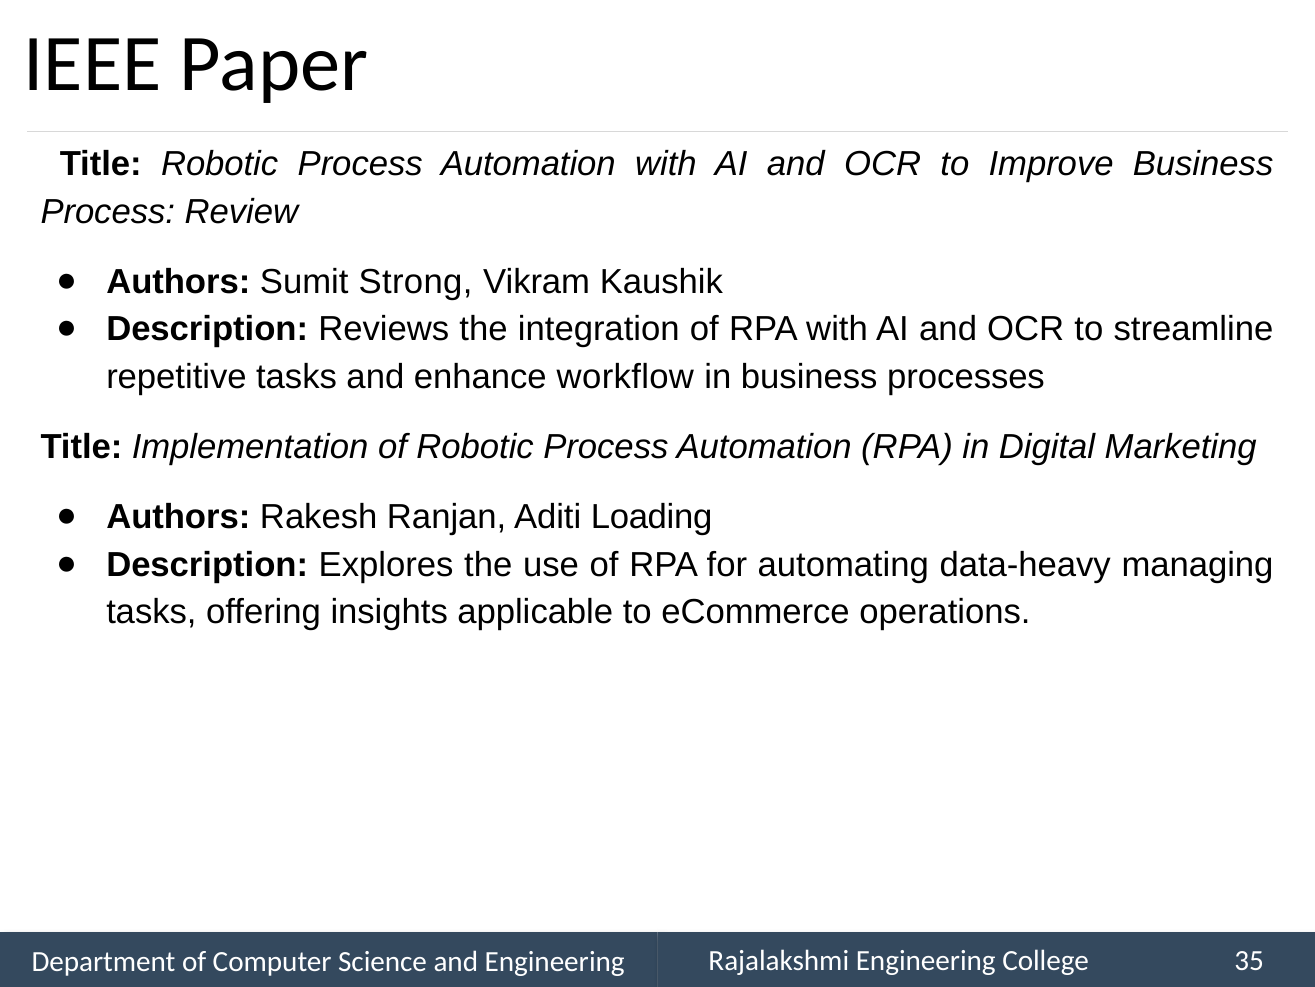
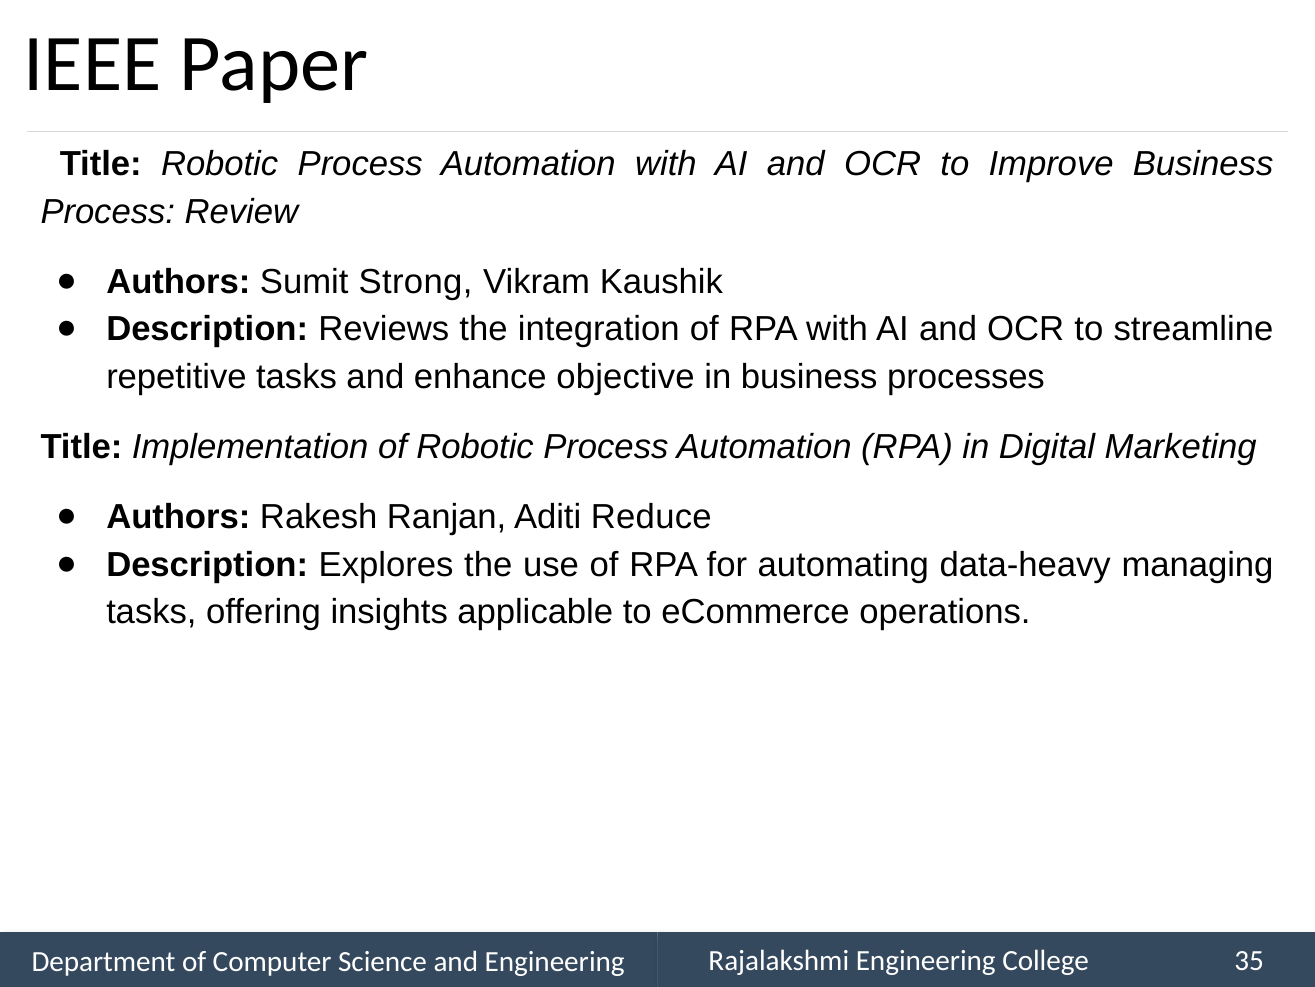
workflow: workflow -> objective
Loading: Loading -> Reduce
